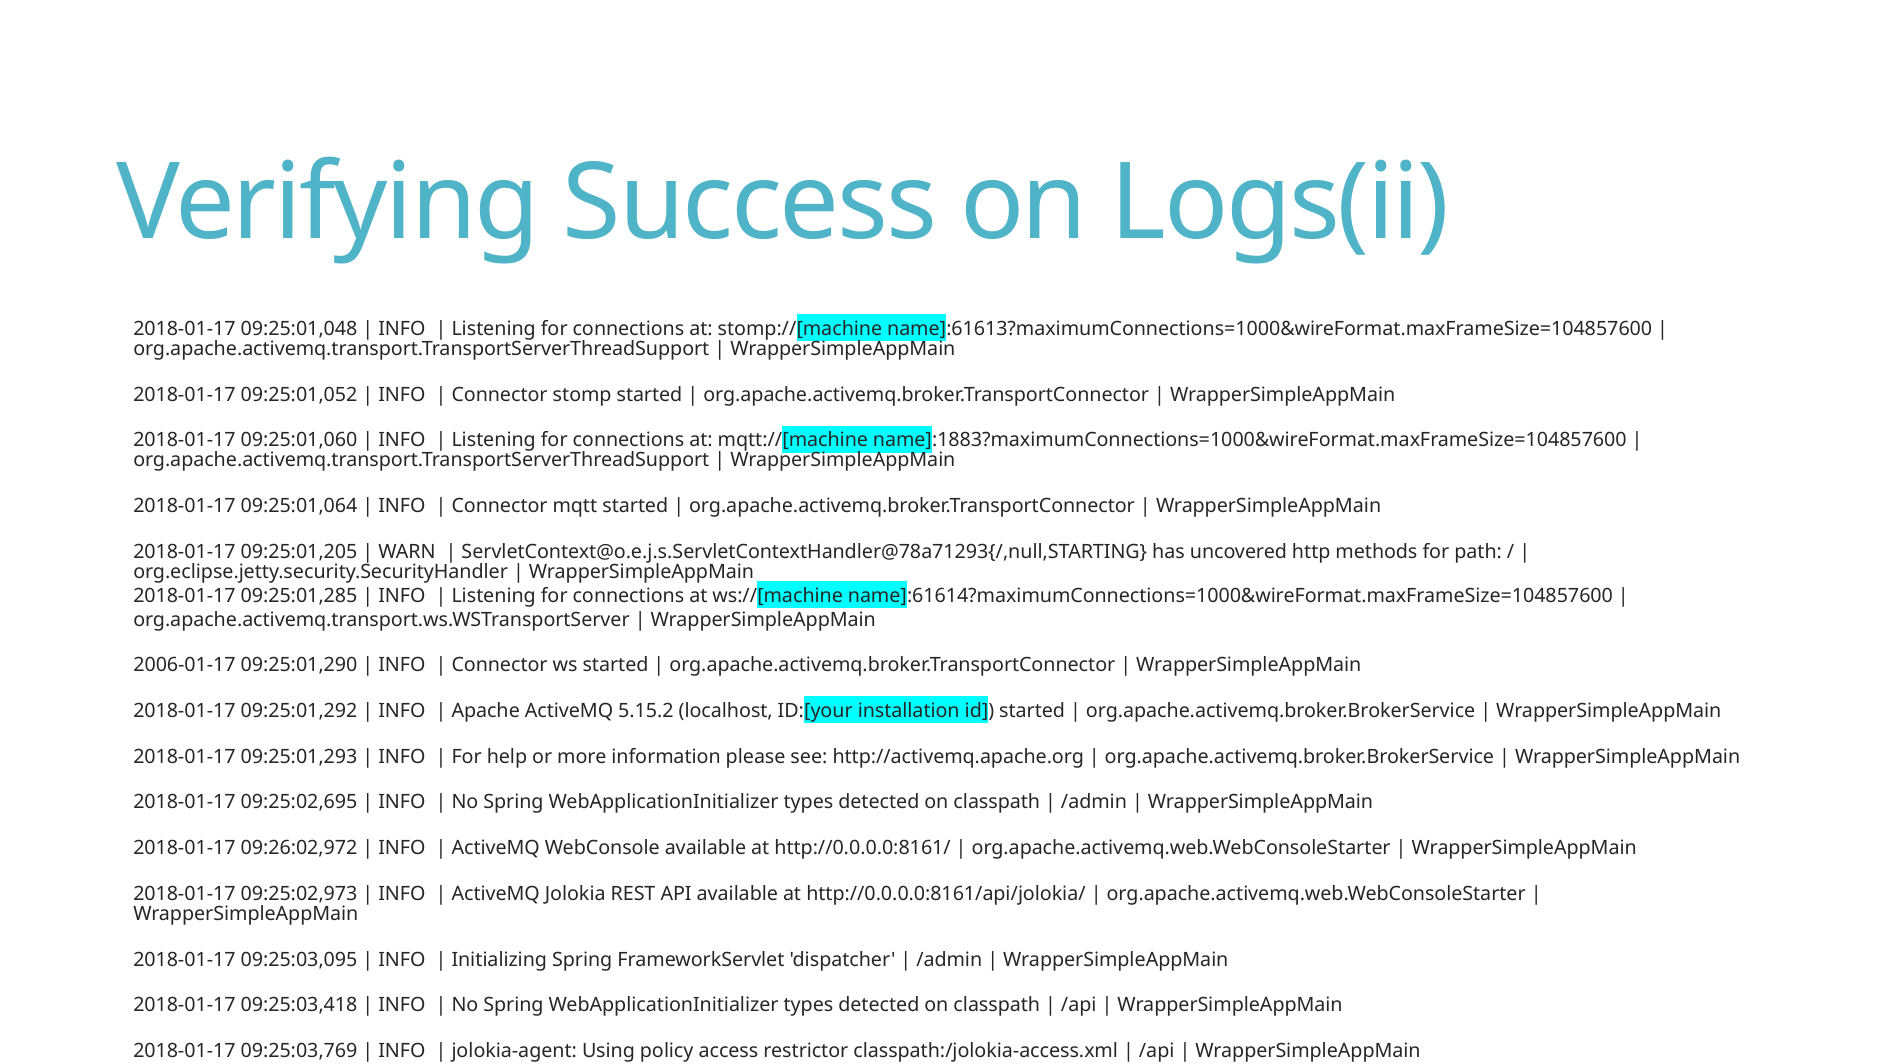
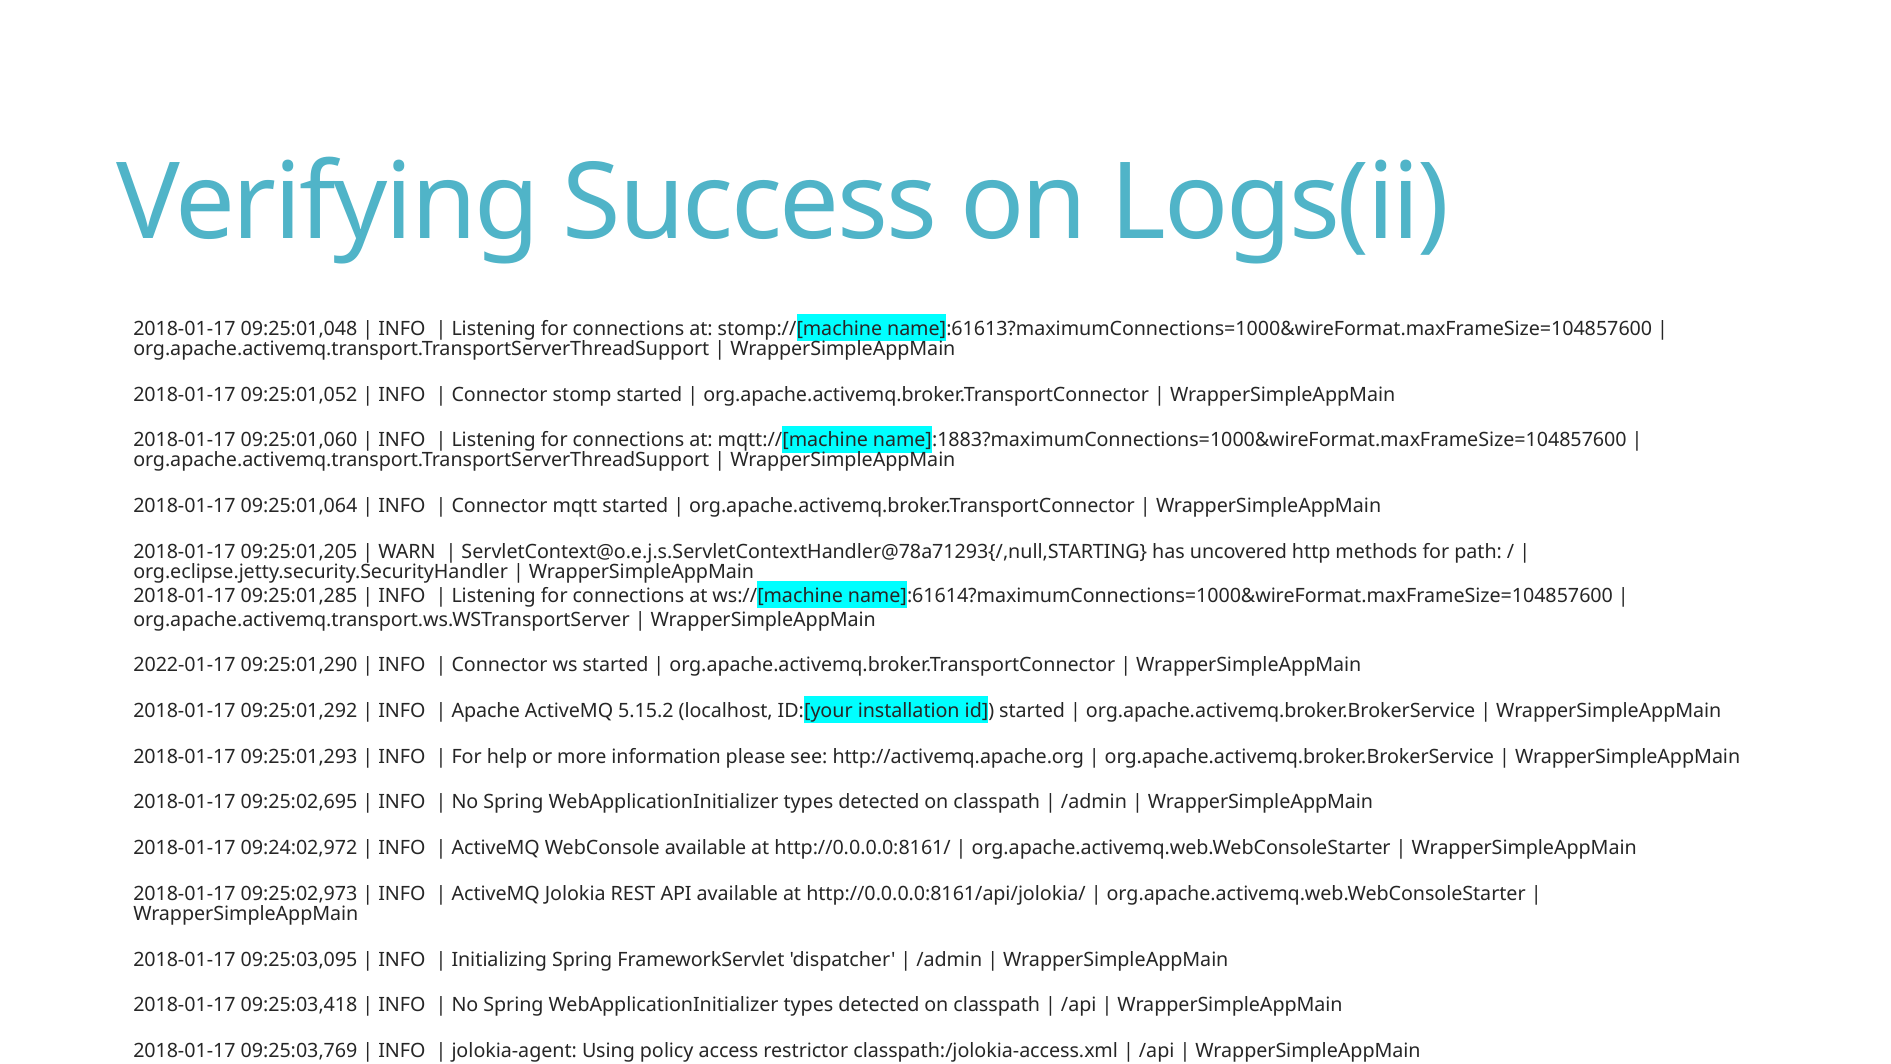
2006-01-17: 2006-01-17 -> 2022-01-17
09:26:02,972: 09:26:02,972 -> 09:24:02,972
